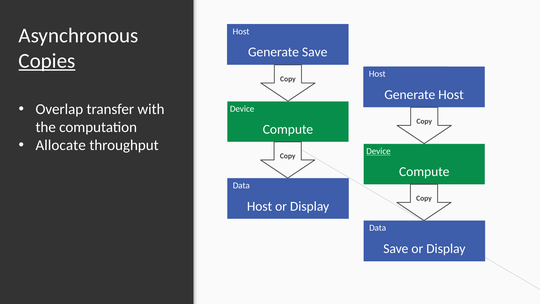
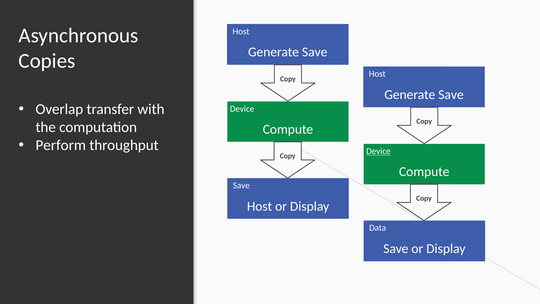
Copies underline: present -> none
Host at (451, 95): Host -> Save
Allocate: Allocate -> Perform
Data at (241, 185): Data -> Save
